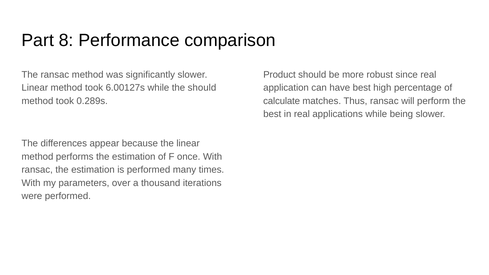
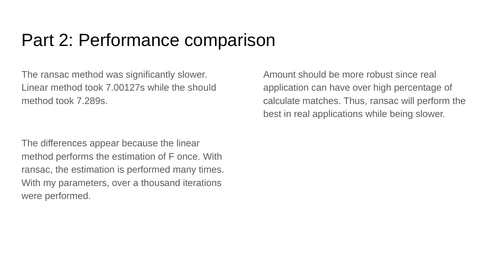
8: 8 -> 2
Product: Product -> Amount
6.00127s: 6.00127s -> 7.00127s
have best: best -> over
0.289s: 0.289s -> 7.289s
